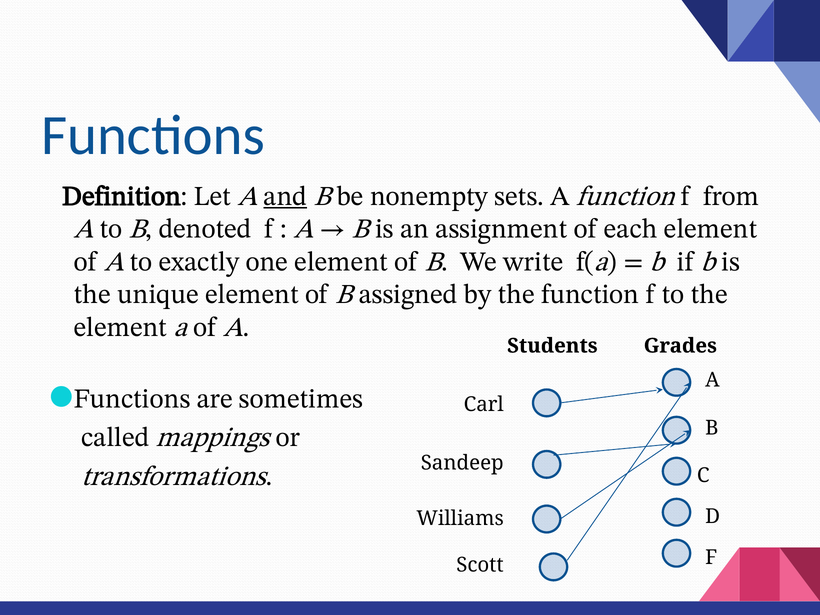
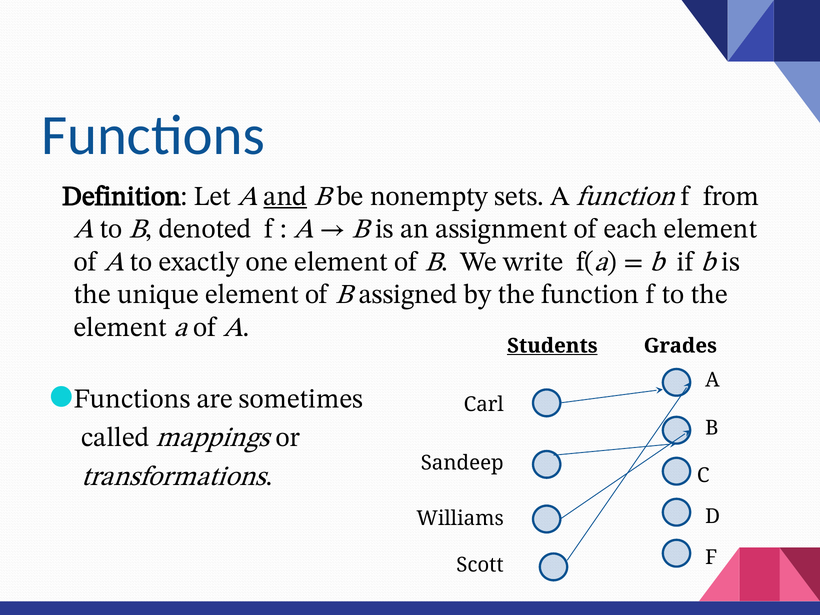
Students underline: none -> present
